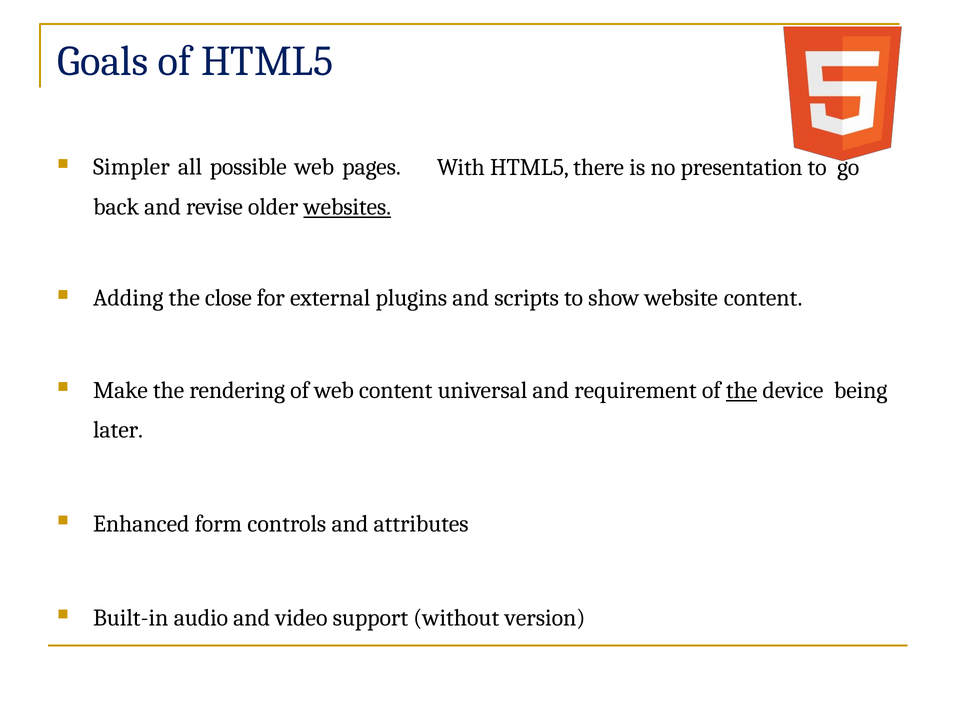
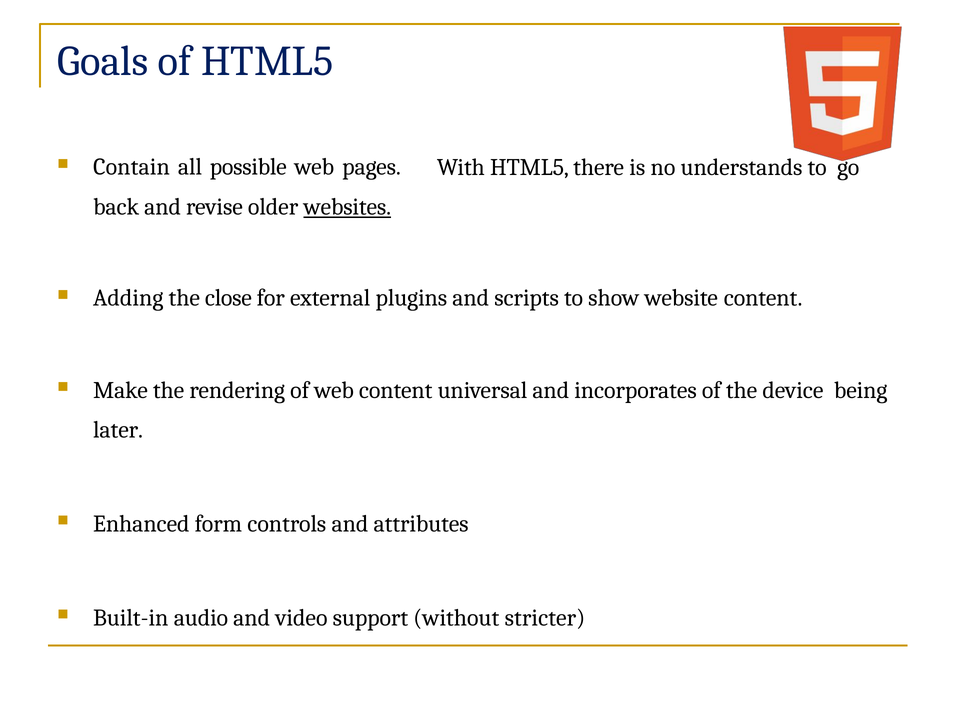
presentation: presentation -> understands
Simpler: Simpler -> Contain
requirement: requirement -> incorporates
the at (742, 390) underline: present -> none
version: version -> stricter
